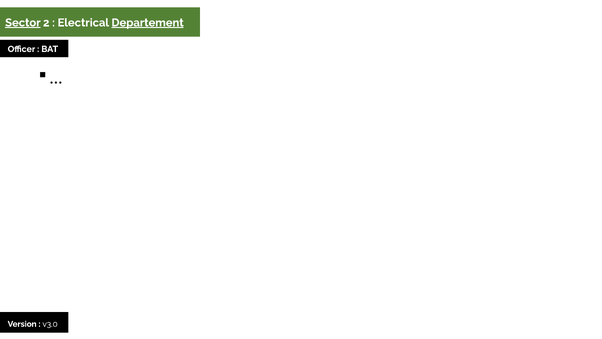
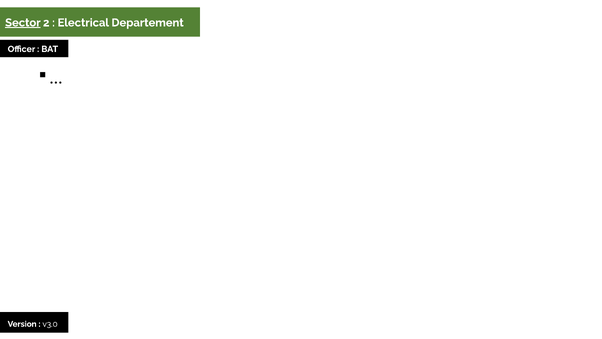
Departement underline: present -> none
